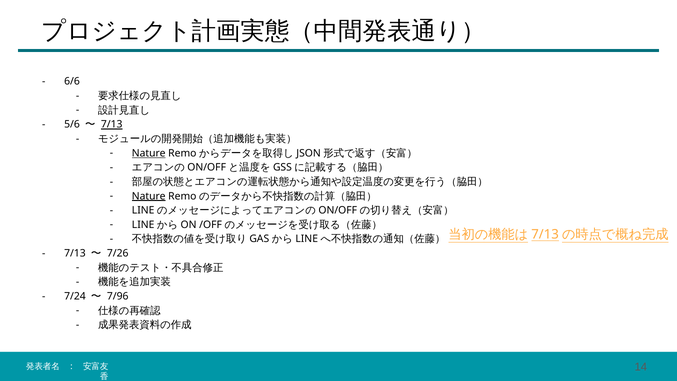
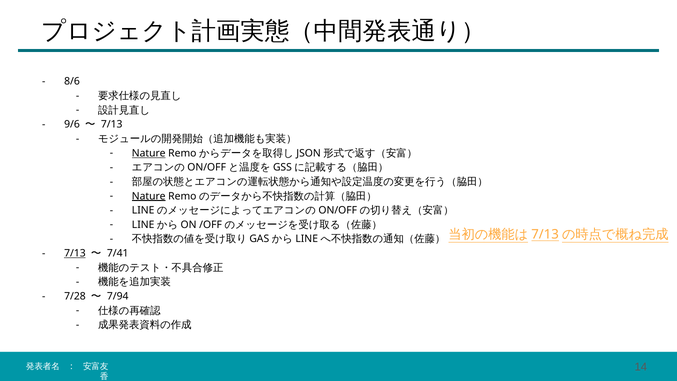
6/6: 6/6 -> 8/6
5/6: 5/6 -> 9/6
7/13 at (112, 124) underline: present -> none
7/13 at (75, 253) underline: none -> present
7/26: 7/26 -> 7/41
7/24: 7/24 -> 7/28
7/96: 7/96 -> 7/94
